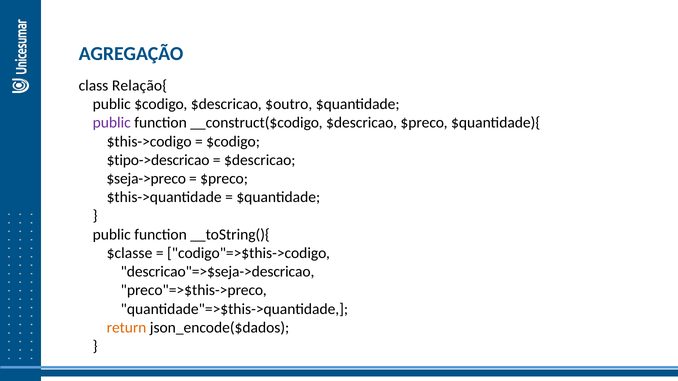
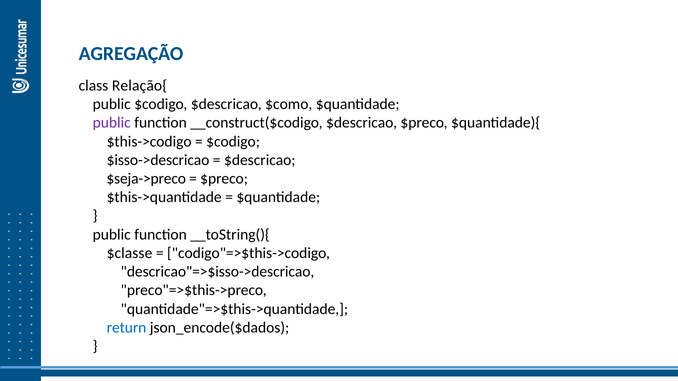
$outro: $outro -> $como
$tipo->descricao: $tipo->descricao -> $isso->descricao
descricao"=>$seja->descricao: descricao"=>$seja->descricao -> descricao"=>$isso->descricao
return colour: orange -> blue
